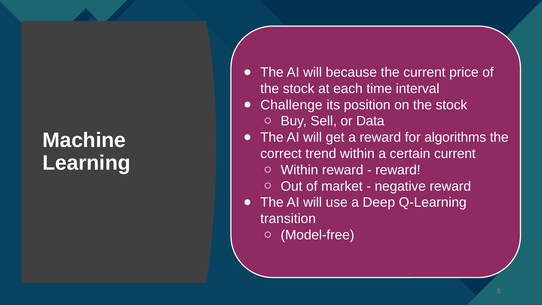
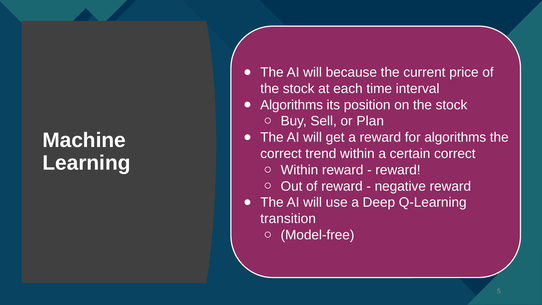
Challenge at (291, 105): Challenge -> Algorithms
Data: Data -> Plan
certain current: current -> correct
of market: market -> reward
